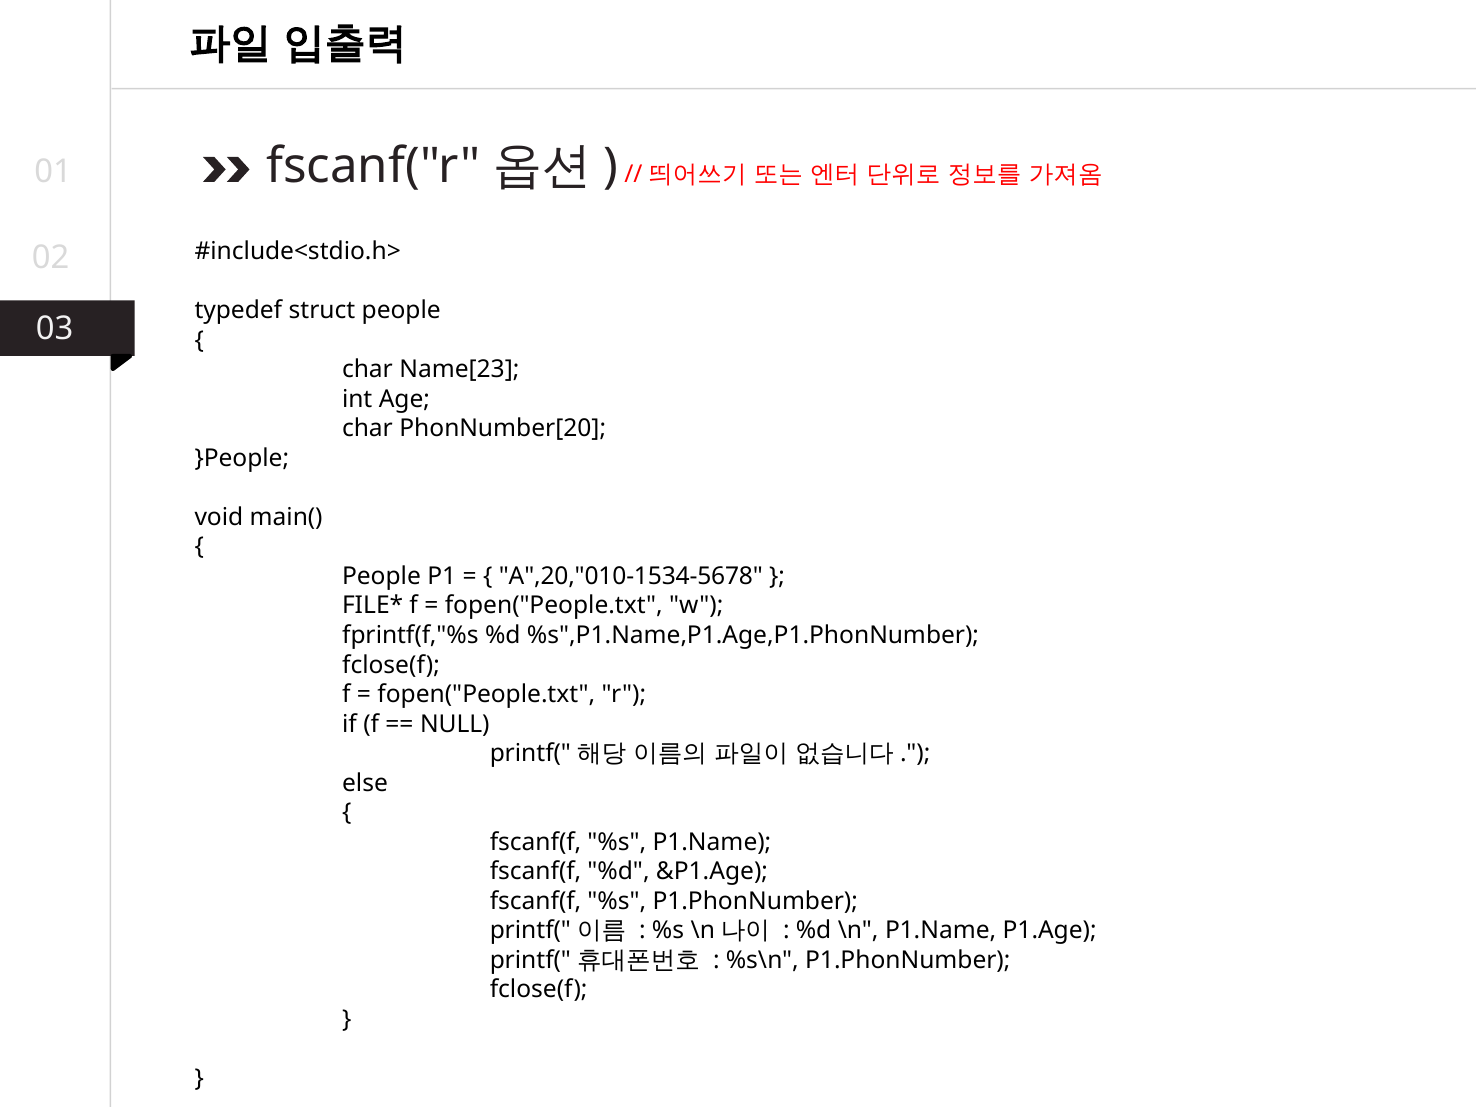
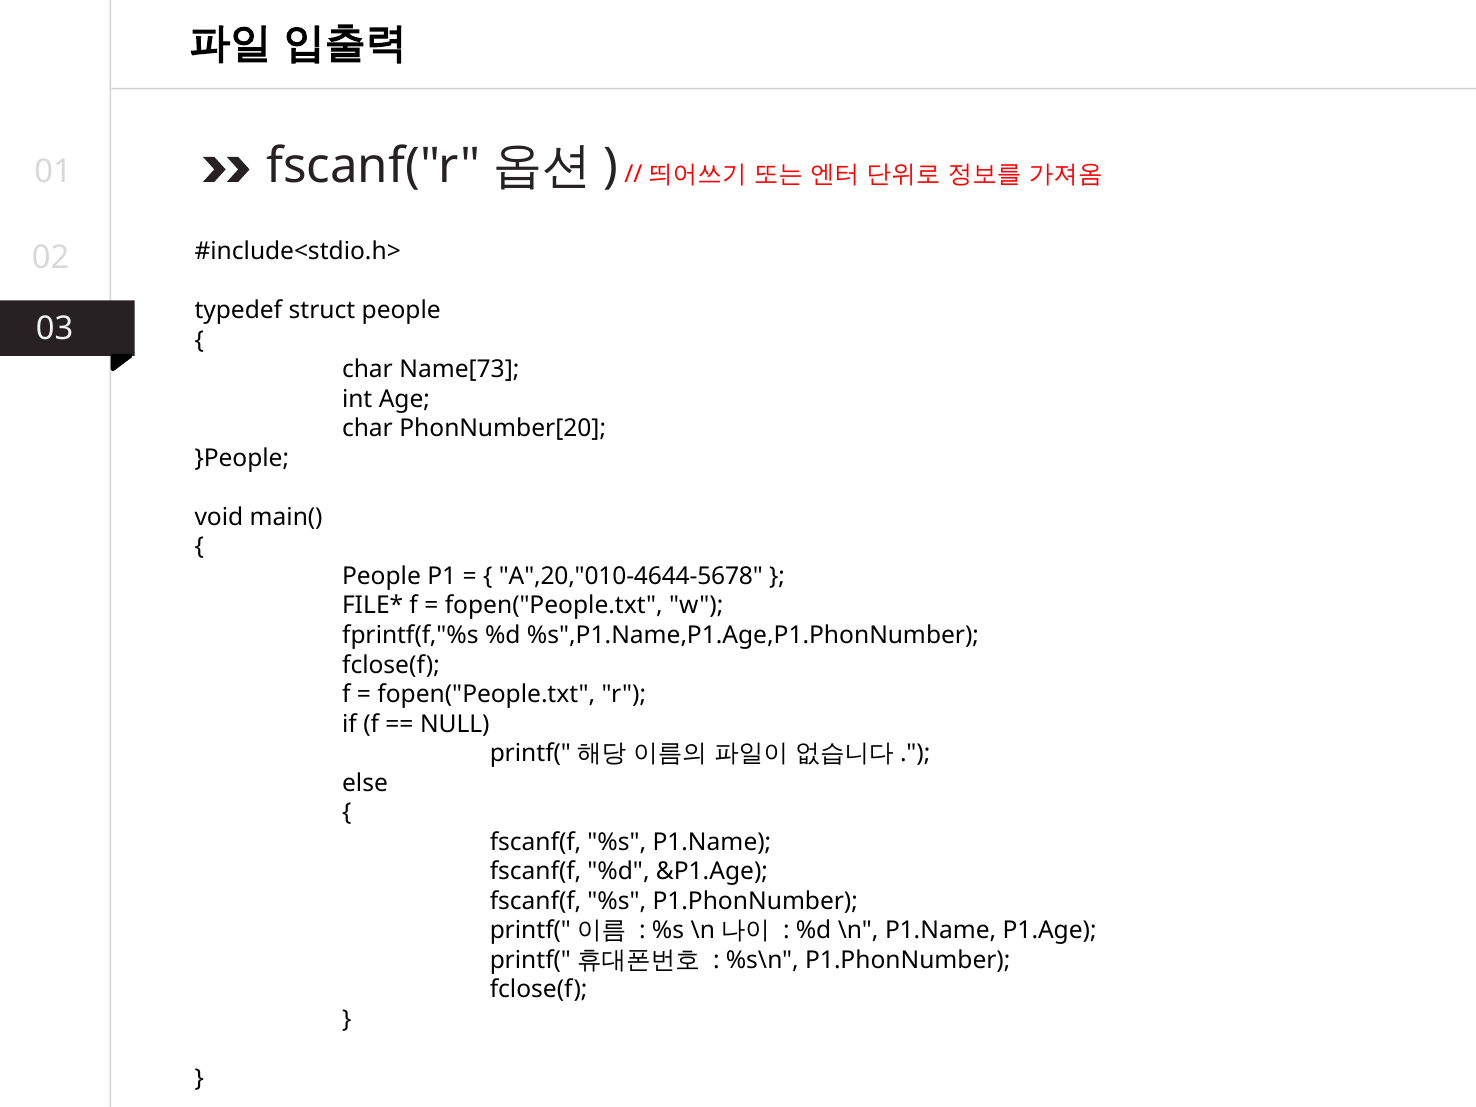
Name[23: Name[23 -> Name[73
A",20,"010-1534-5678: A",20,"010-1534-5678 -> A",20,"010-4644-5678
